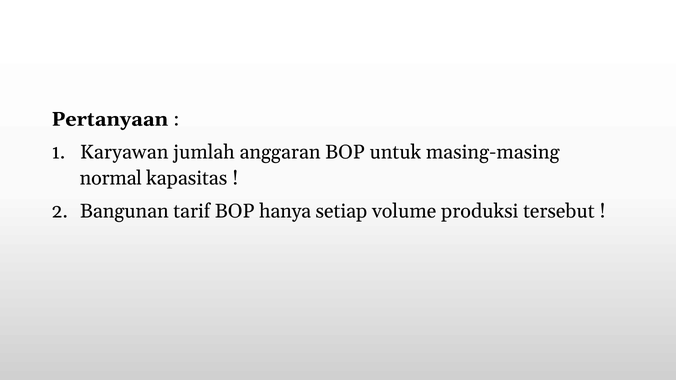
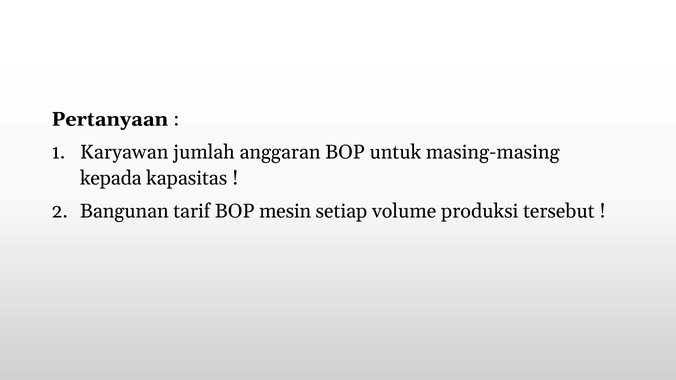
normal: normal -> kepada
hanya: hanya -> mesin
